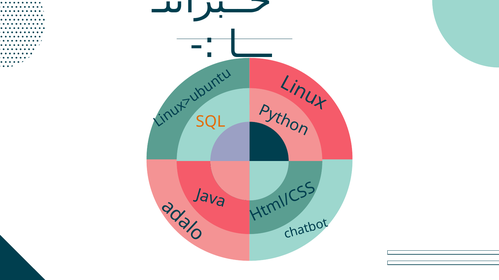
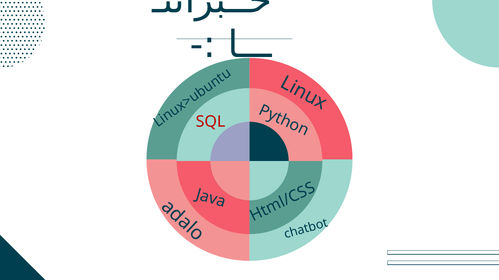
SQL colour: orange -> red
